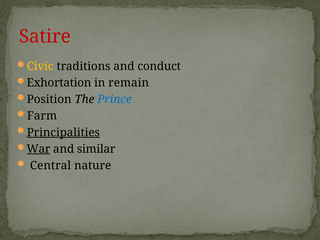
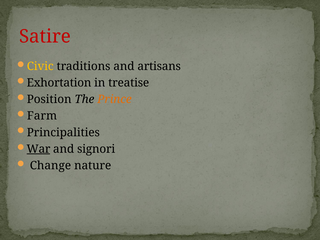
conduct: conduct -> artisans
remain: remain -> treatise
Prince colour: blue -> orange
Principalities underline: present -> none
similar: similar -> signori
Central: Central -> Change
